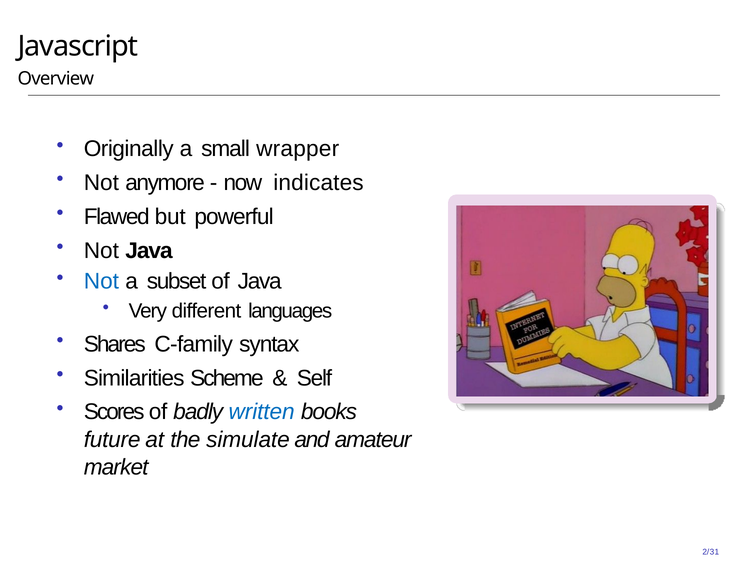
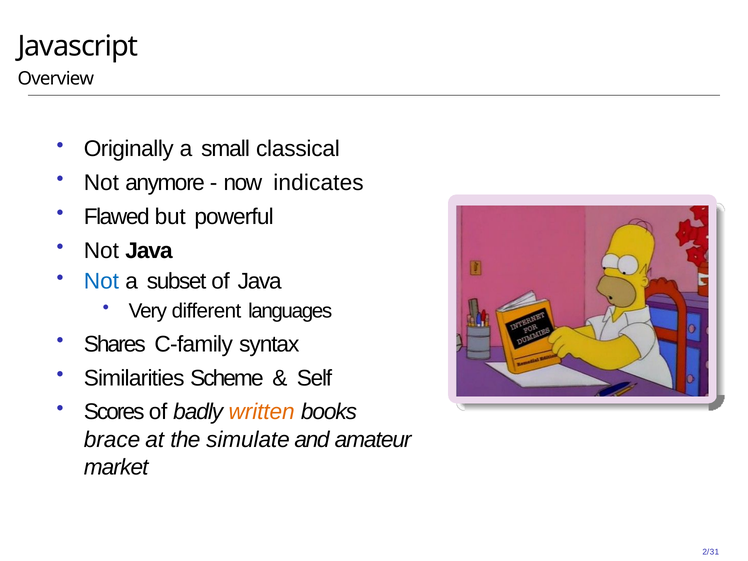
wrapper: wrapper -> classical
written colour: blue -> orange
future: future -> brace
